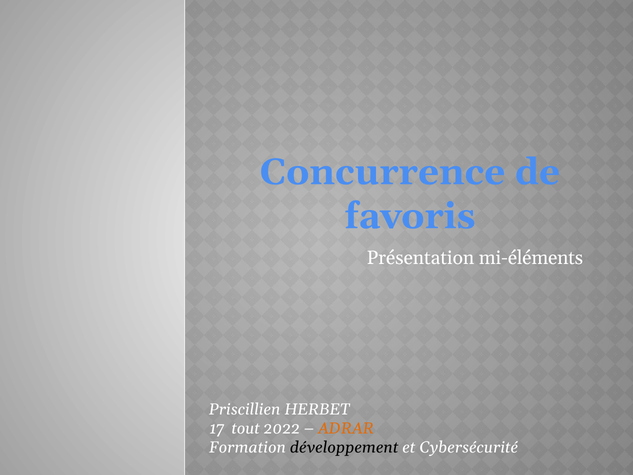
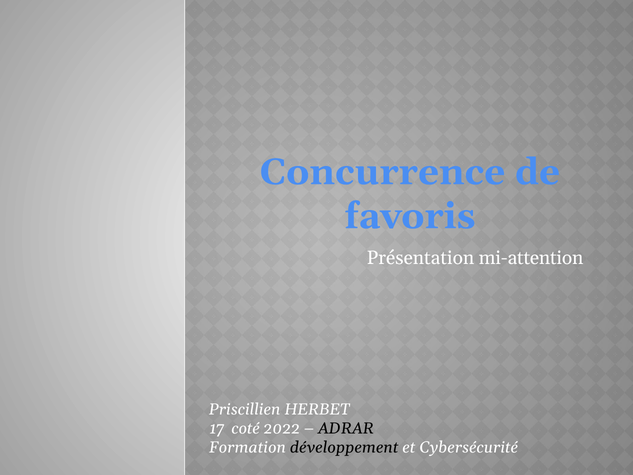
mi-éléments: mi-éléments -> mi-attention
tout: tout -> coté
ADRAR colour: orange -> black
